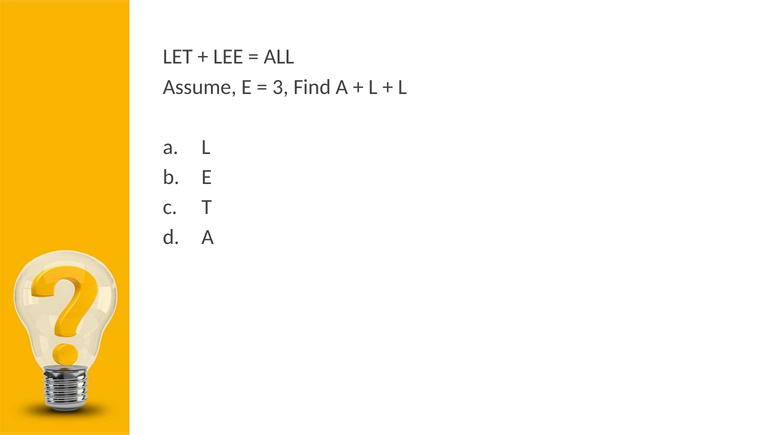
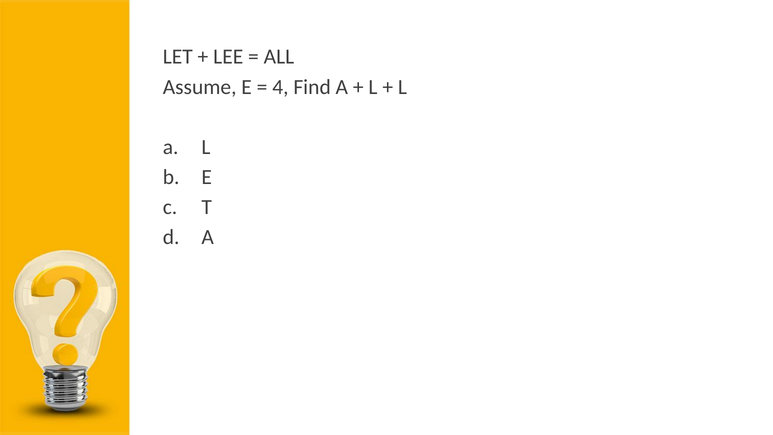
3: 3 -> 4
